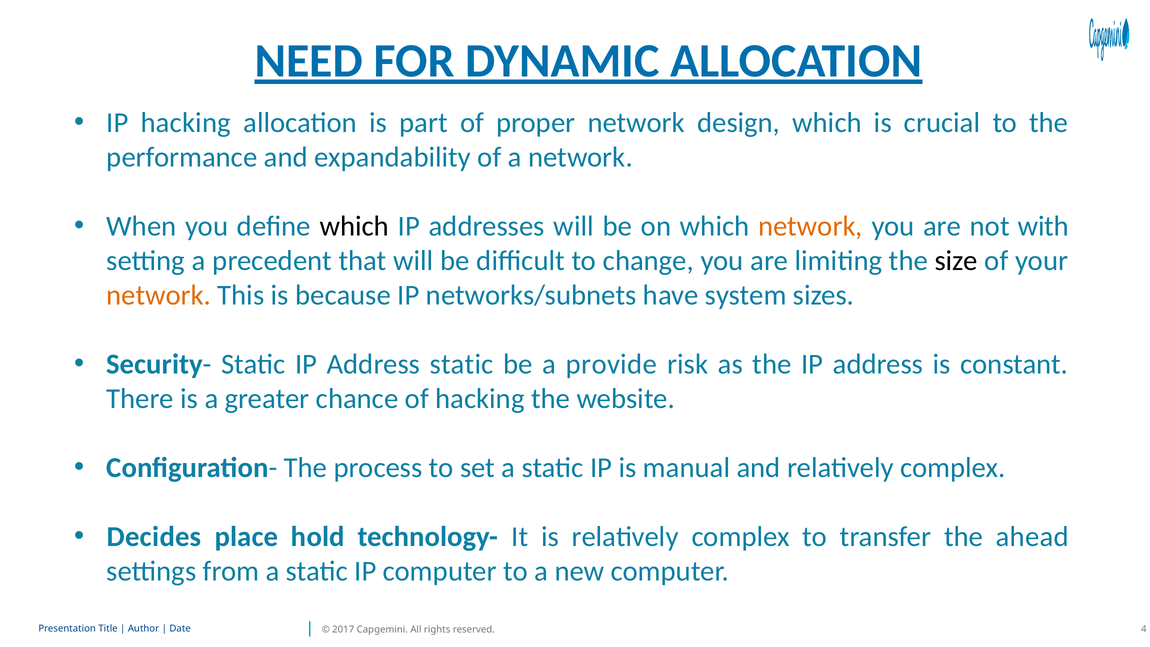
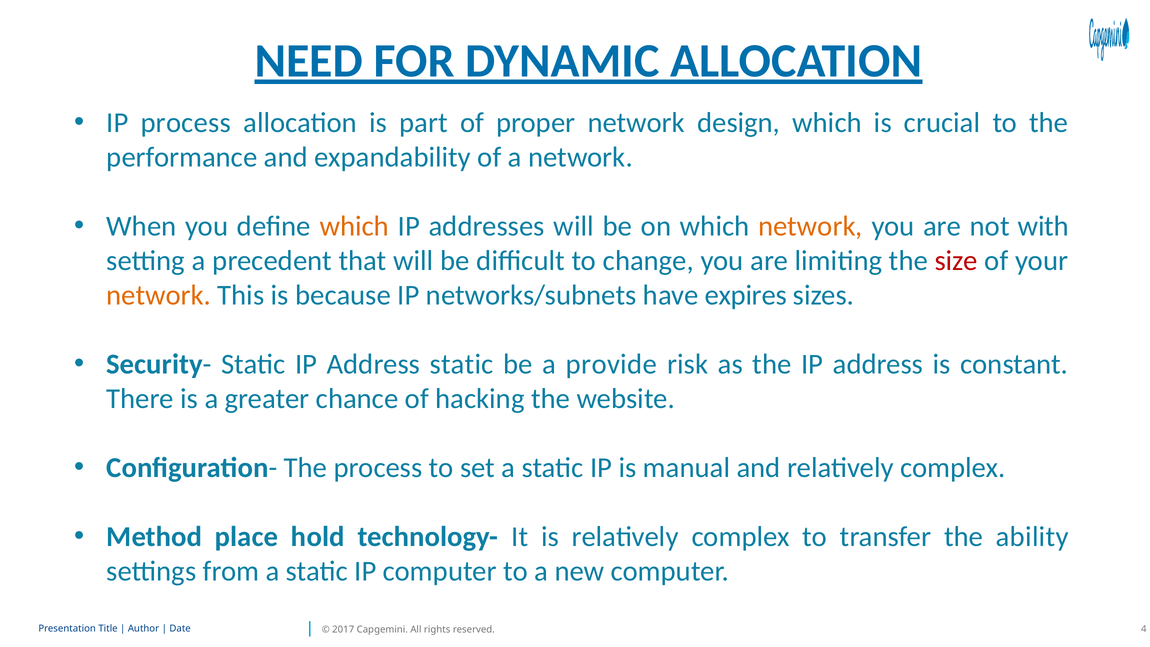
IP hacking: hacking -> process
which at (354, 226) colour: black -> orange
size colour: black -> red
system: system -> expires
Decides: Decides -> Method
ahead: ahead -> ability
